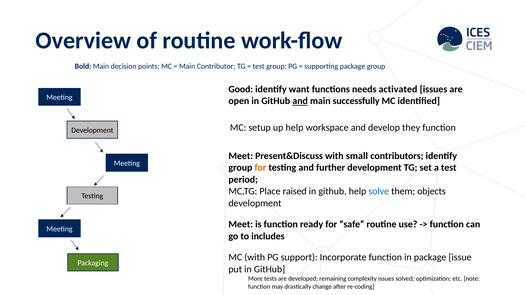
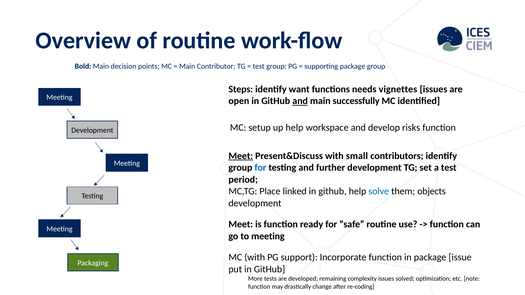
Good: Good -> Steps
activated: activated -> vignettes
they: they -> risks
Meet at (241, 156) underline: none -> present
for at (260, 168) colour: orange -> blue
raised: raised -> linked
to includes: includes -> meeting
